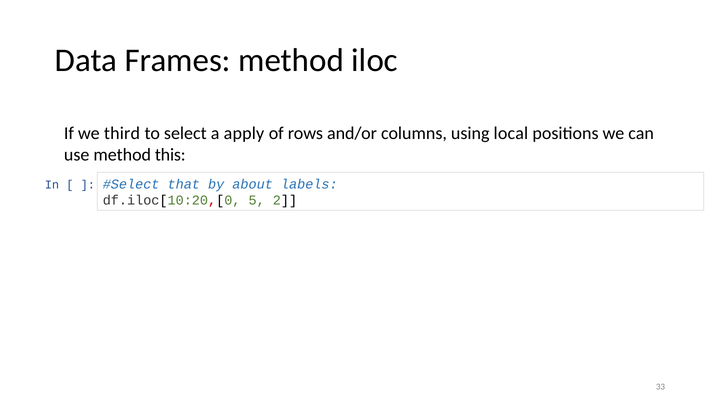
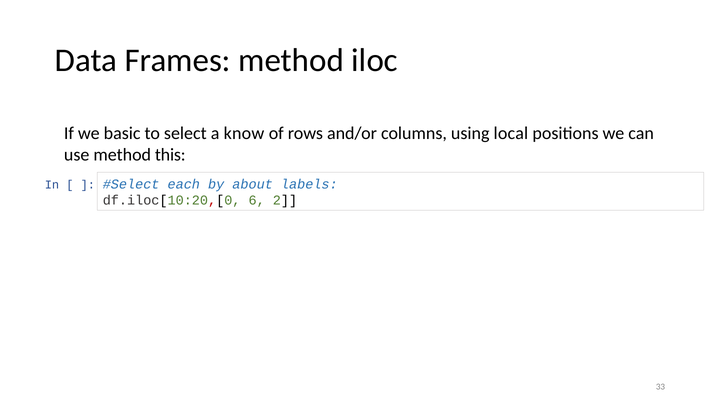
third: third -> basic
apply: apply -> know
that: that -> each
5: 5 -> 6
